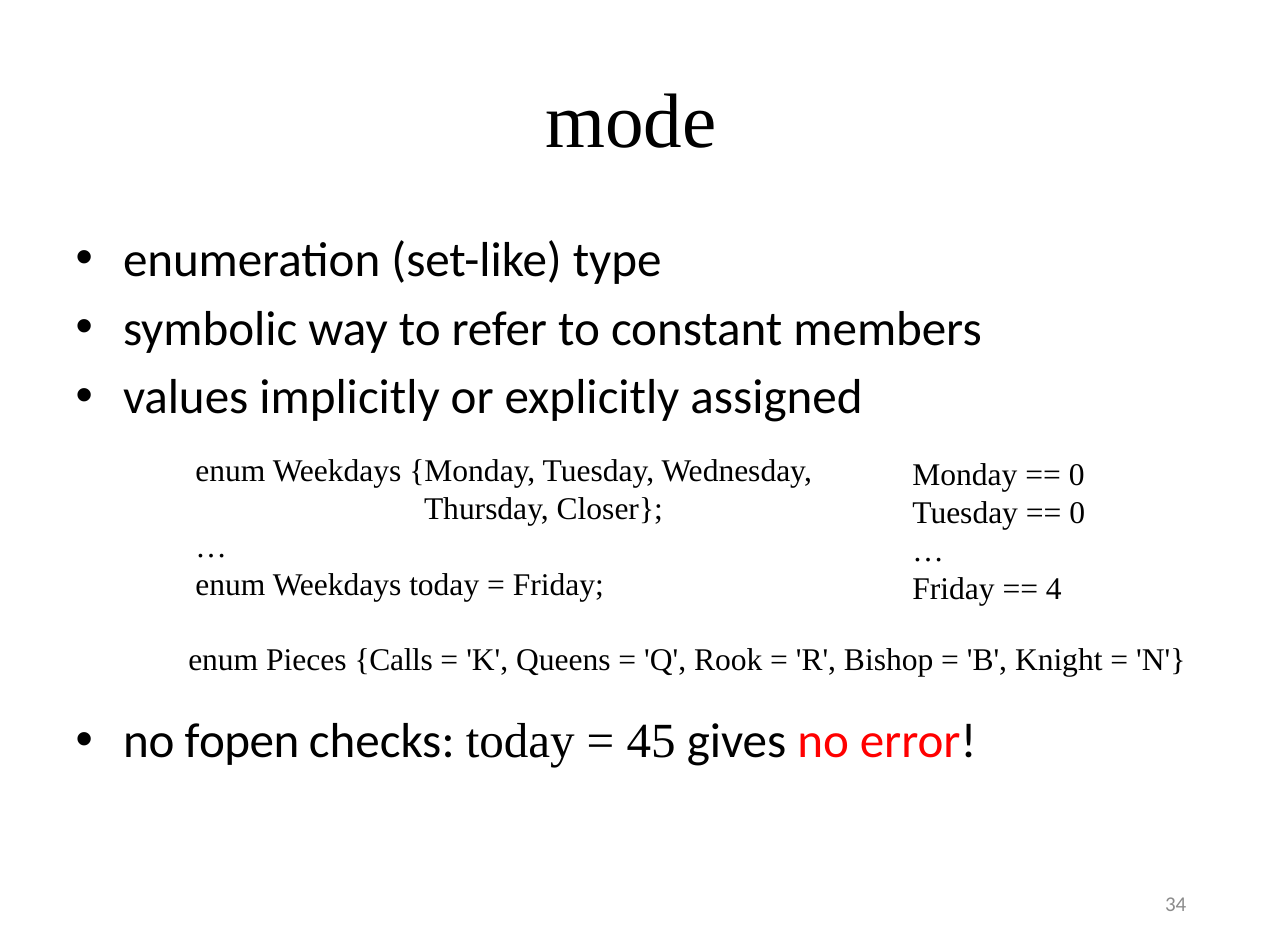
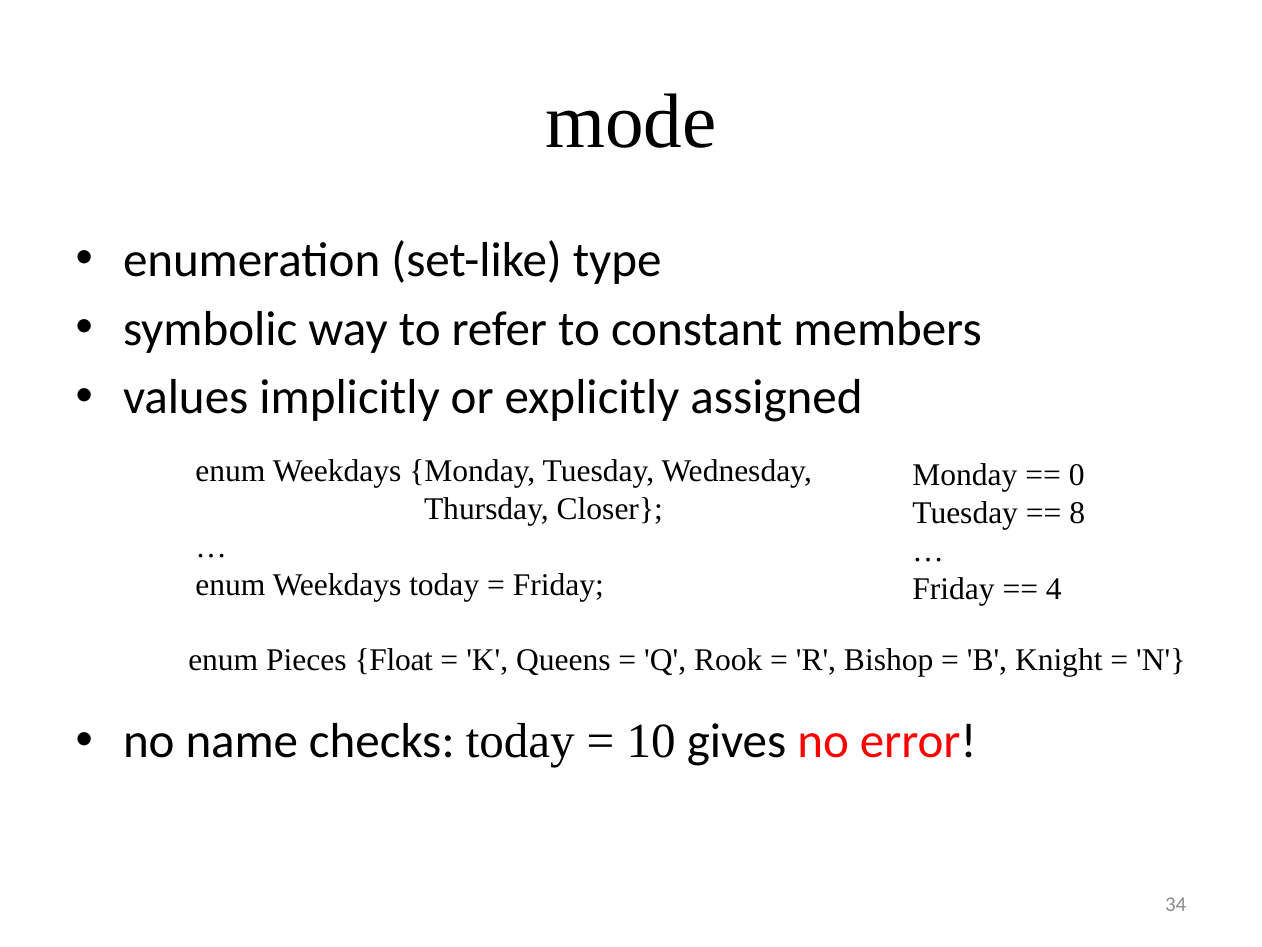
0 at (1077, 513): 0 -> 8
Calls: Calls -> Float
fopen: fopen -> name
45: 45 -> 10
